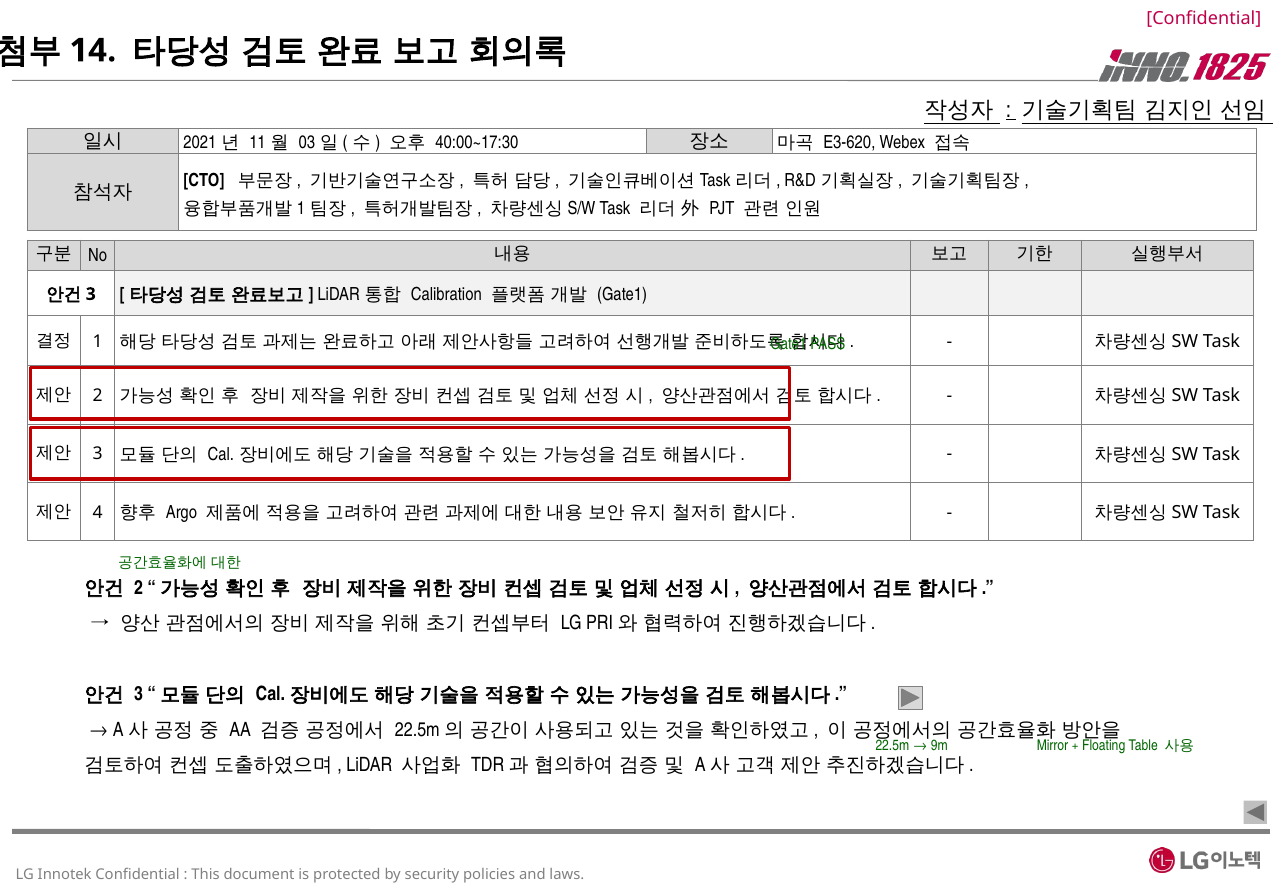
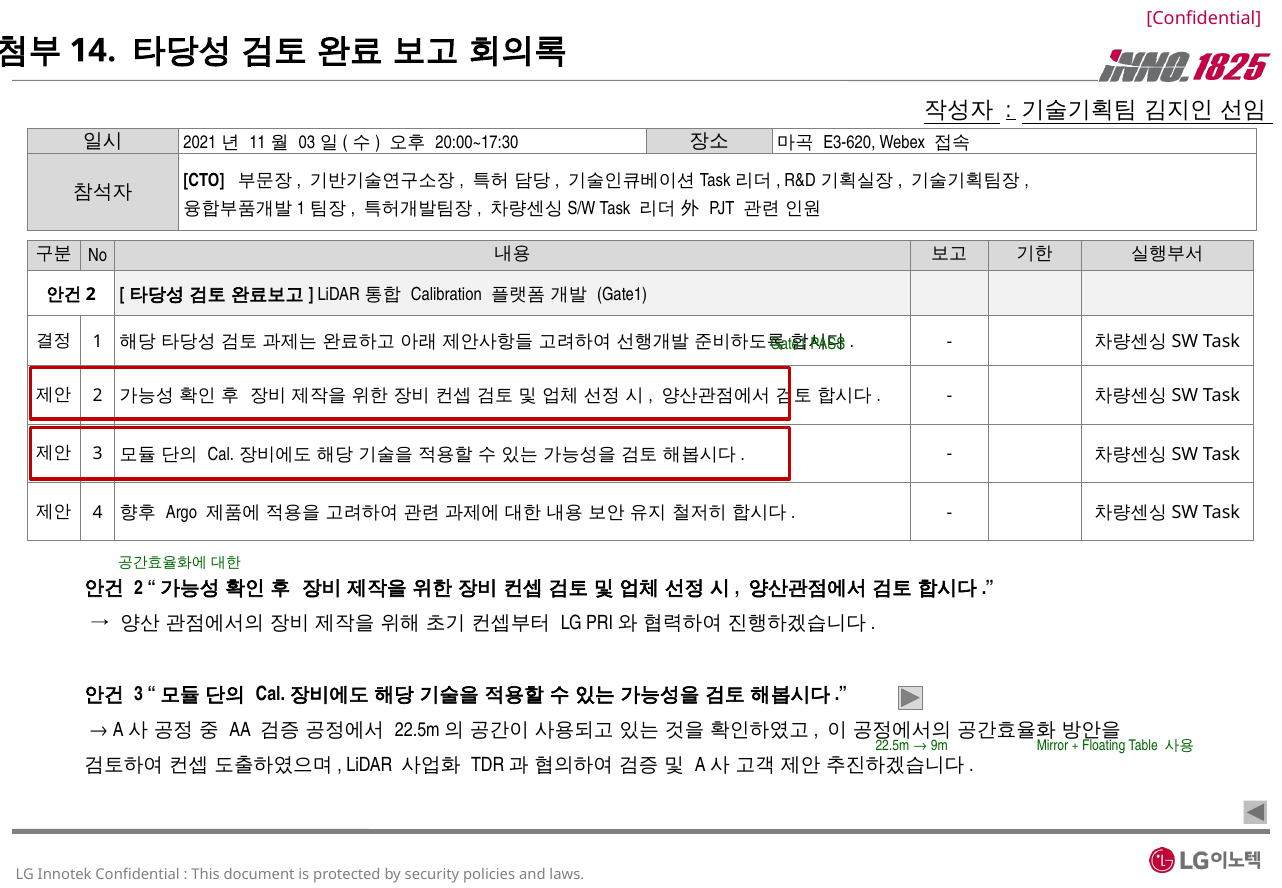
40:00~17:30: 40:00~17:30 -> 20:00~17:30
3 at (91, 294): 3 -> 2
